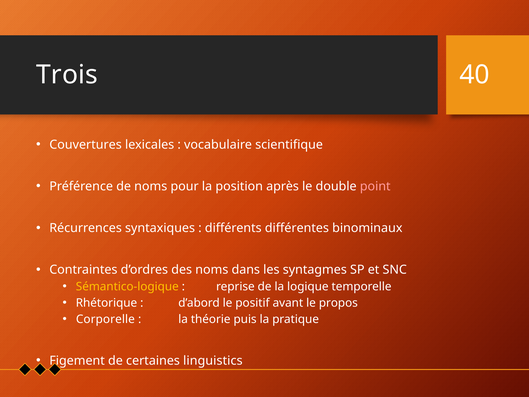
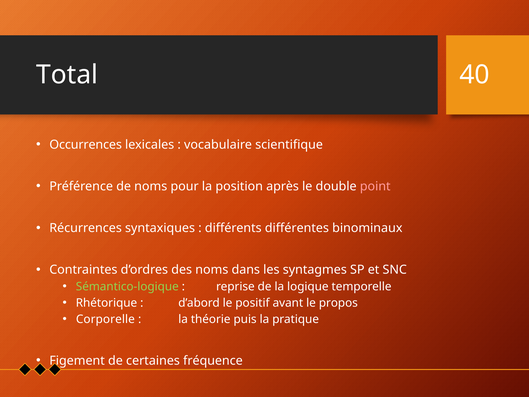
Trois: Trois -> Total
Couvertures: Couvertures -> Occurrences
Sémantico-logique colour: yellow -> light green
linguistics: linguistics -> fréquence
